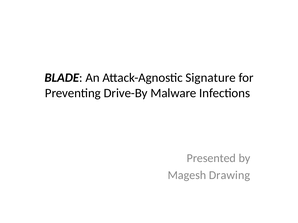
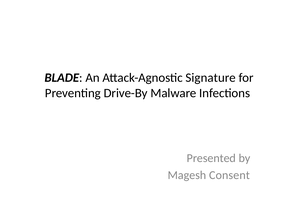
Drawing: Drawing -> Consent
